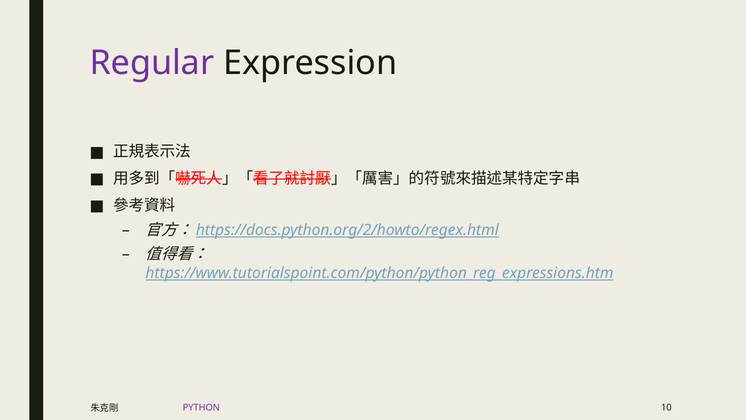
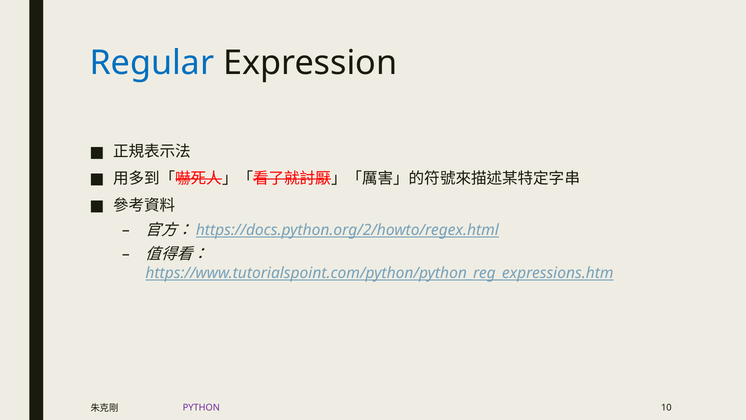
Regular colour: purple -> blue
